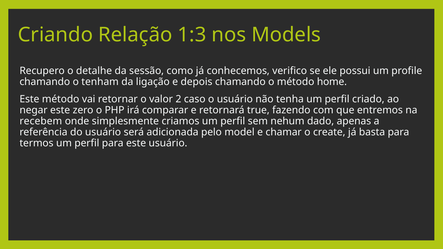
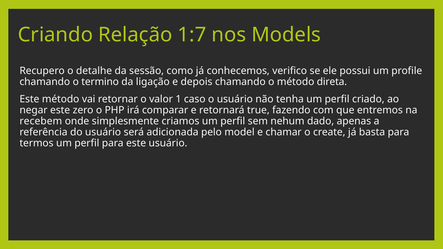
1:3: 1:3 -> 1:7
tenham: tenham -> termino
home: home -> direta
2: 2 -> 1
